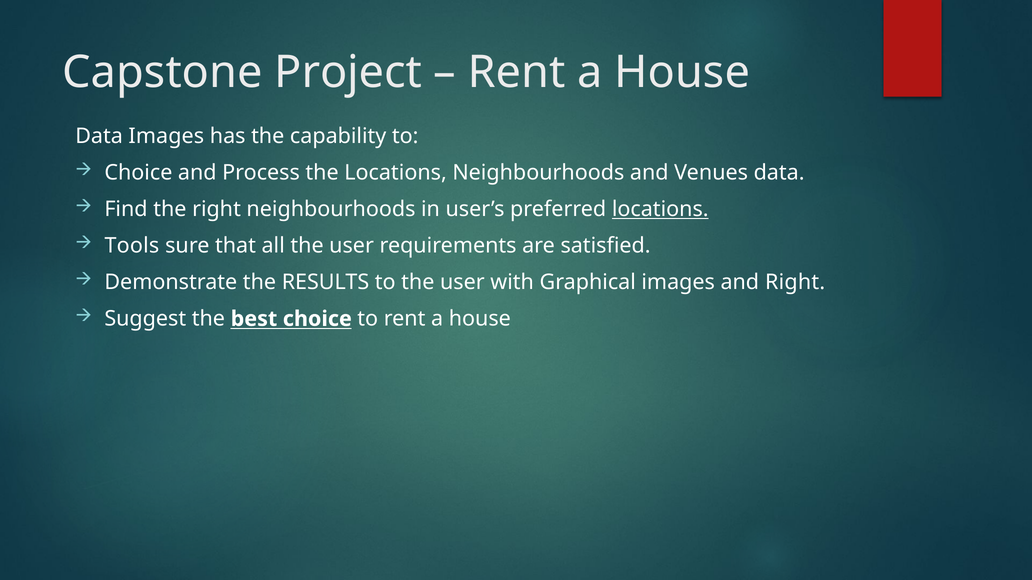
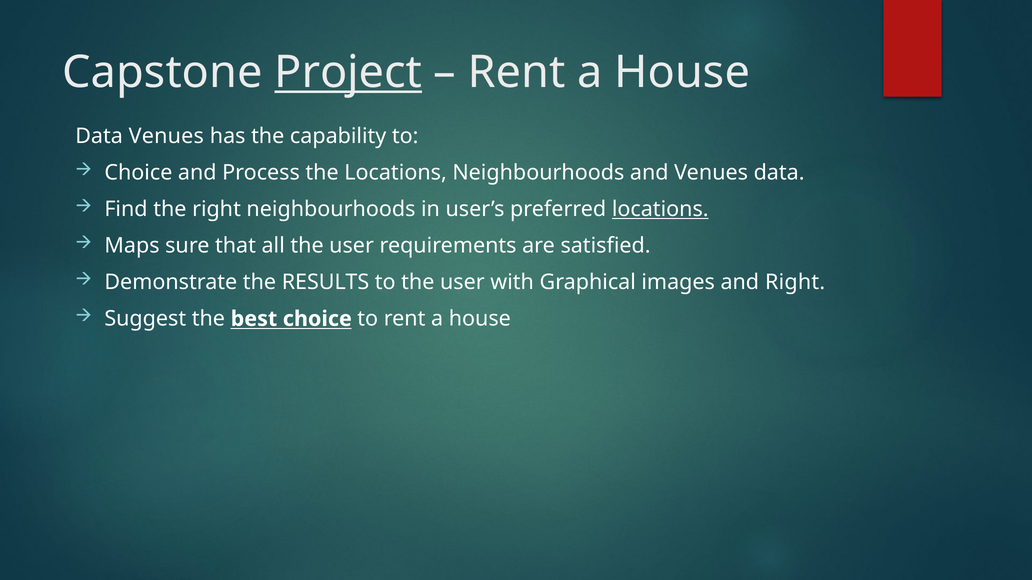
Project underline: none -> present
Data Images: Images -> Venues
Tools: Tools -> Maps
